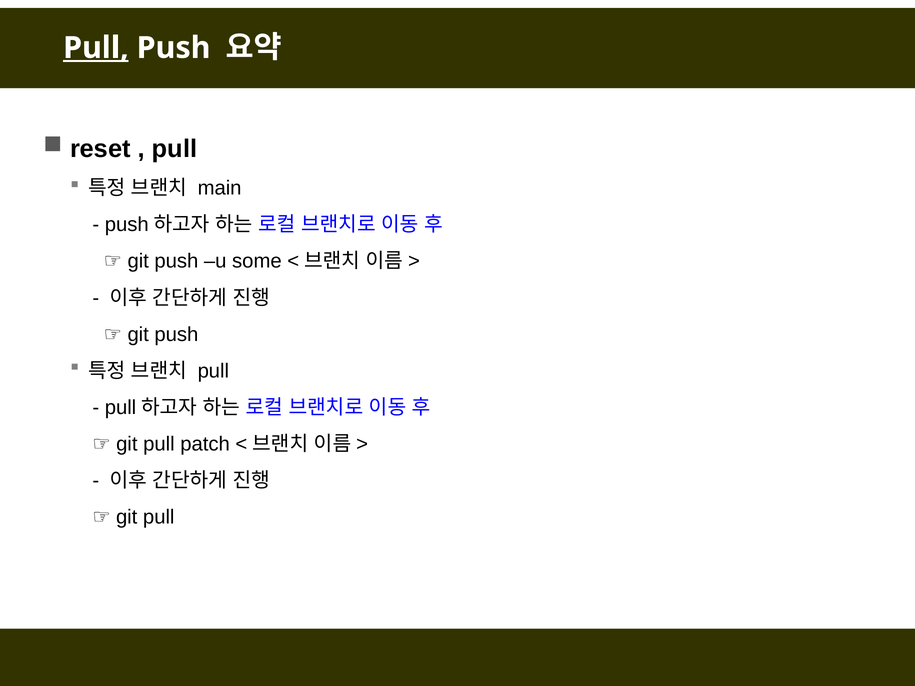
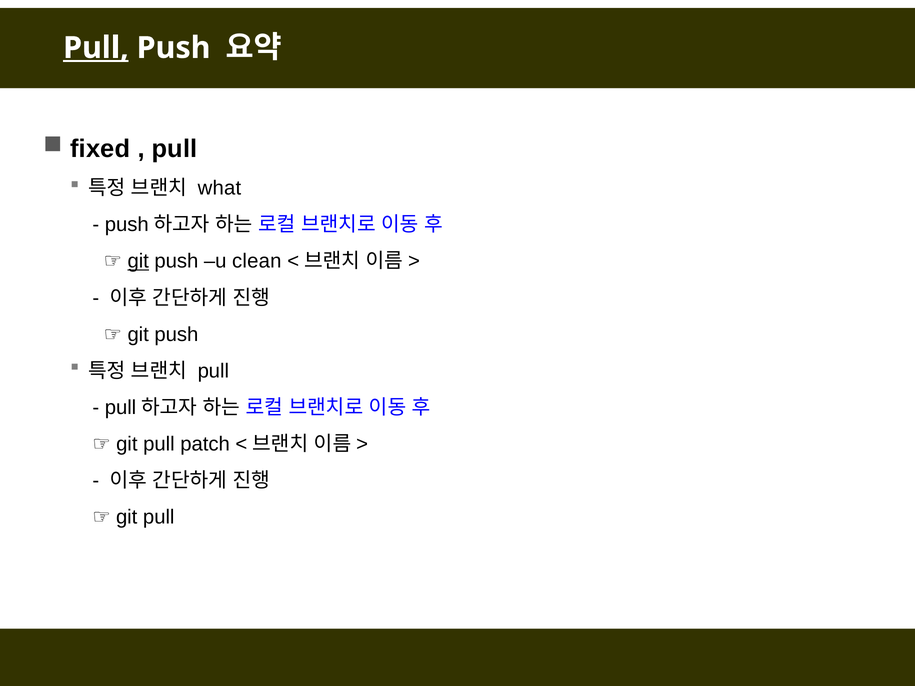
reset: reset -> fixed
main: main -> what
git at (138, 261) underline: none -> present
some: some -> clean
